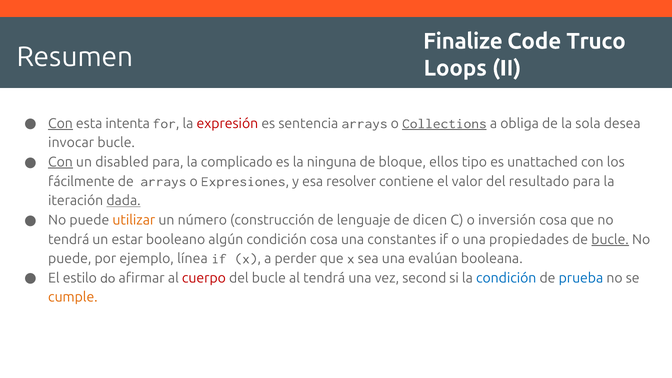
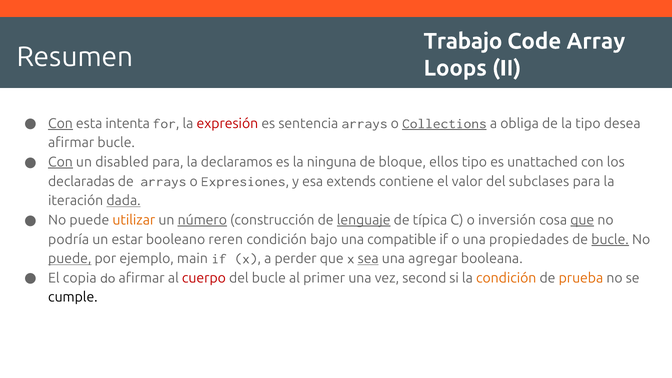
Finalize: Finalize -> Trabajo
Truco: Truco -> Array
la sola: sola -> tipo
invocar at (71, 143): invocar -> afirmar
complicado: complicado -> declaramos
fácilmente: fácilmente -> declaradas
resolver: resolver -> extends
resultado: resultado -> subclases
número underline: none -> present
lenguaje underline: none -> present
dicen: dicen -> típica
que at (582, 220) underline: none -> present
tendrá at (69, 239): tendrá -> podría
algún: algún -> reren
condición cosa: cosa -> bajo
constantes: constantes -> compatible
puede at (70, 259) underline: none -> present
línea: línea -> main
sea underline: none -> present
evalúan: evalúan -> agregar
estilo: estilo -> copia
al tendrá: tendrá -> primer
condición at (506, 278) colour: blue -> orange
prueba colour: blue -> orange
cumple colour: orange -> black
